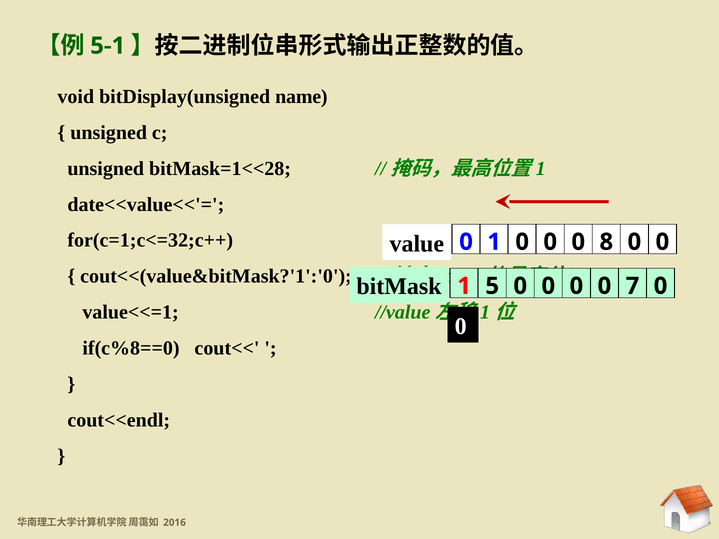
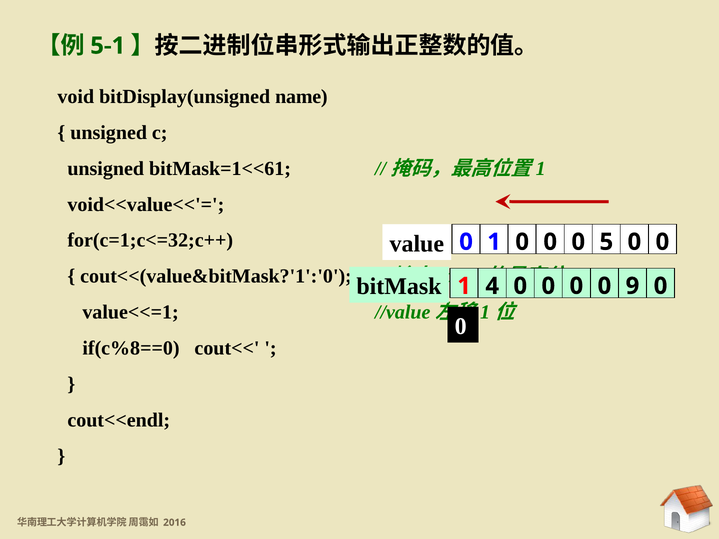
bitMask=1<<28: bitMask=1<<28 -> bitMask=1<<61
date<<value<<'=: date<<value<<'= -> void<<value<<'=
8: 8 -> 5
5: 5 -> 4
7: 7 -> 9
